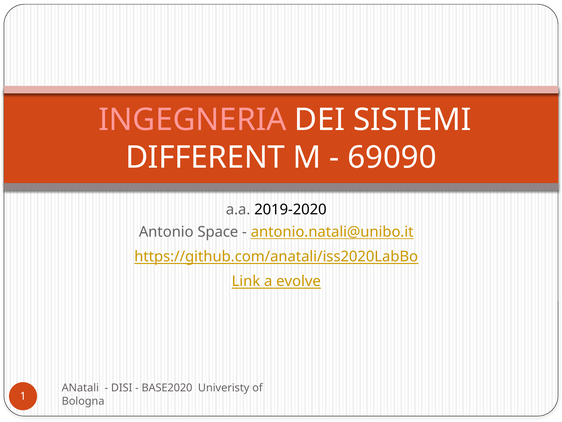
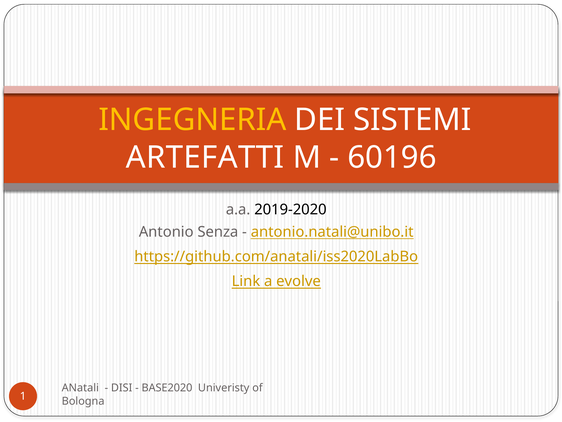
INGEGNERIA colour: pink -> yellow
DIFFERENT: DIFFERENT -> ARTEFATTI
69090: 69090 -> 60196
Space: Space -> Senza
